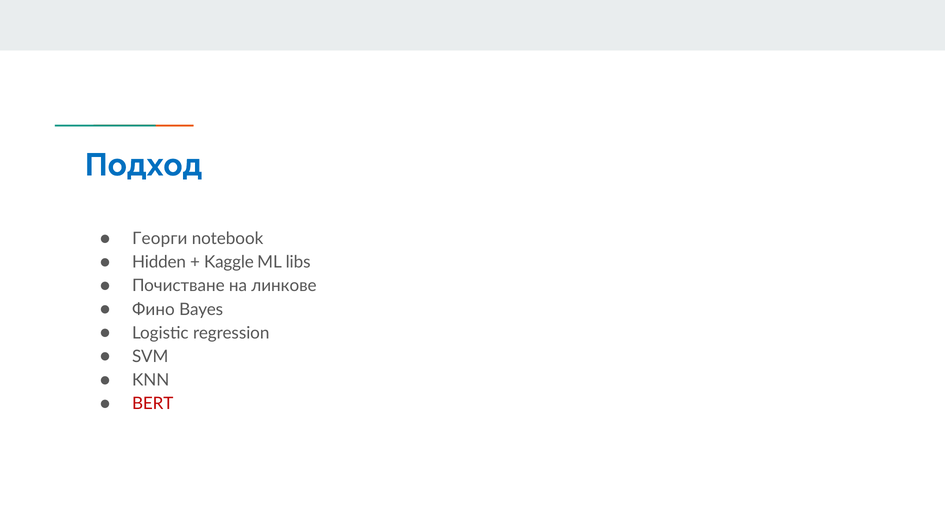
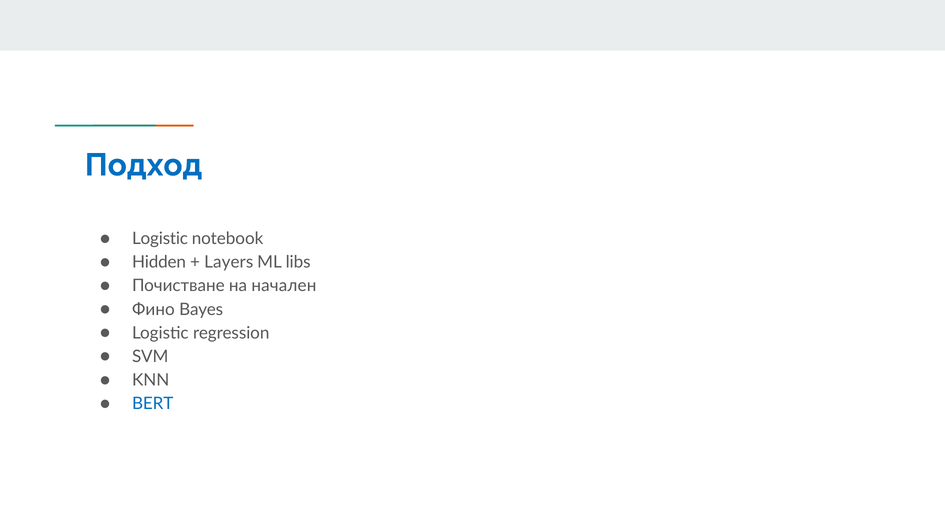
Георги at (160, 239): Георги -> Logistic
Kaggle: Kaggle -> Layers
линкове: линкове -> начален
BERT colour: red -> blue
